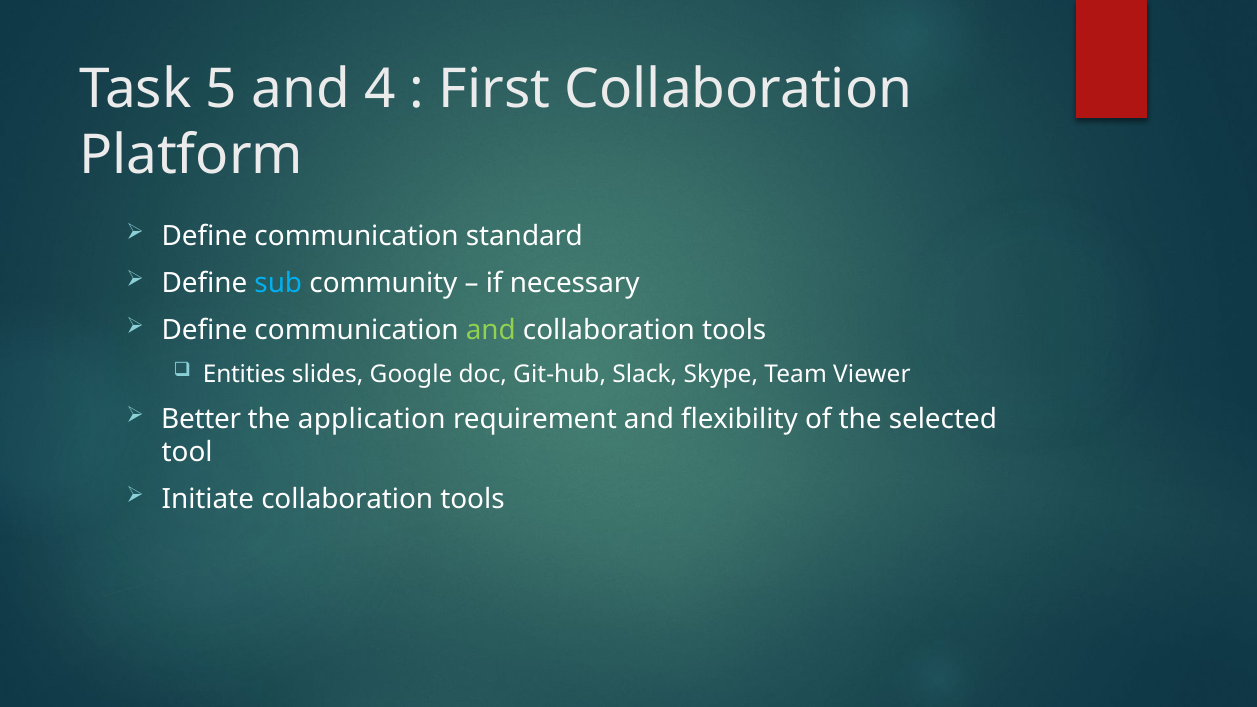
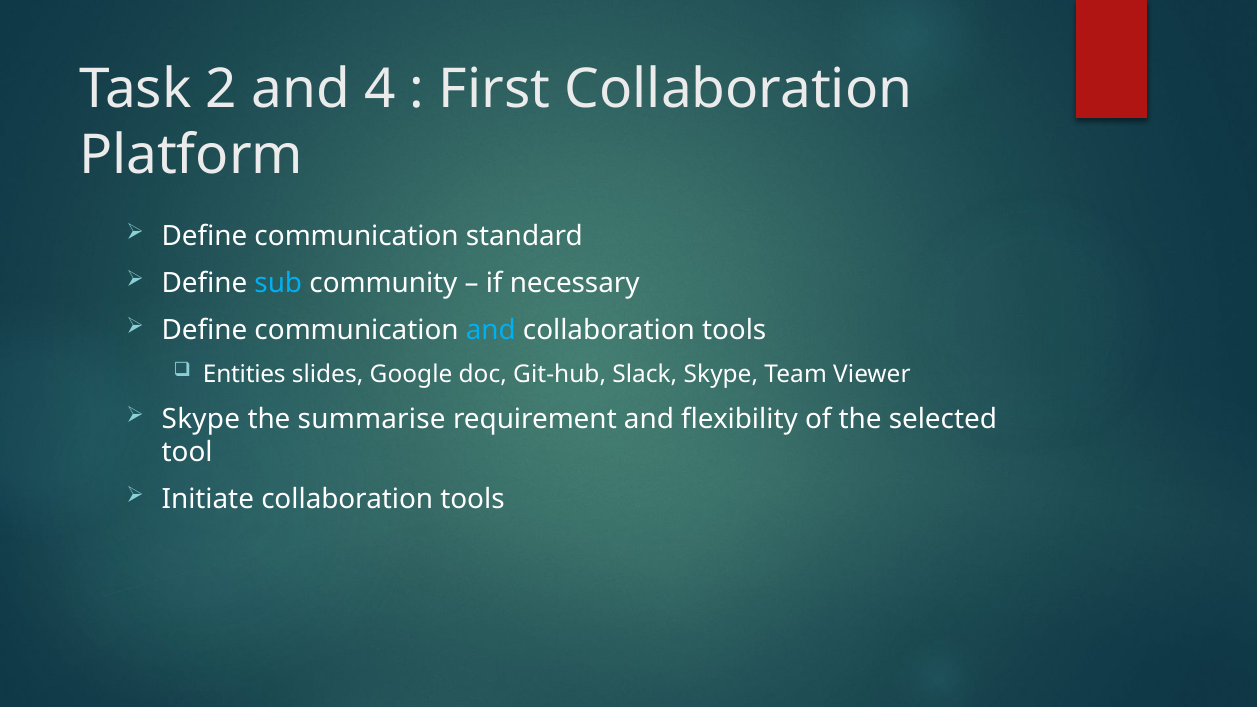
5: 5 -> 2
and at (491, 330) colour: light green -> light blue
Better at (201, 419): Better -> Skype
application: application -> summarise
